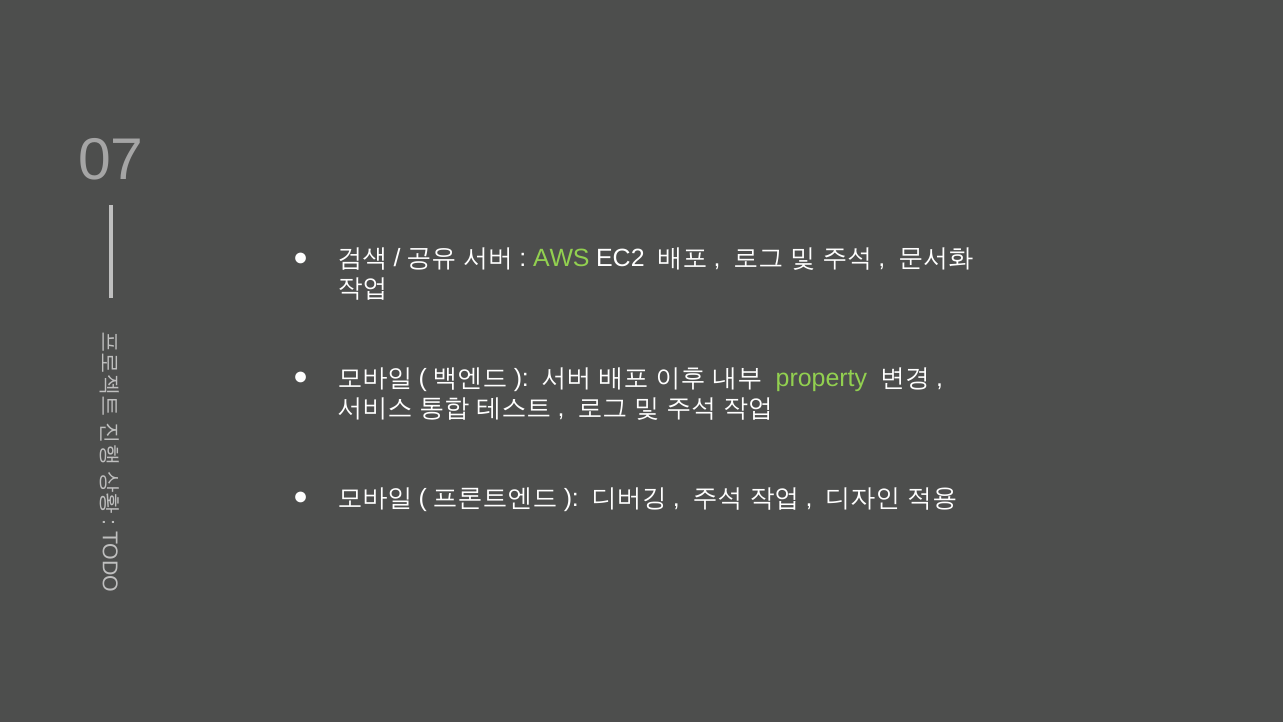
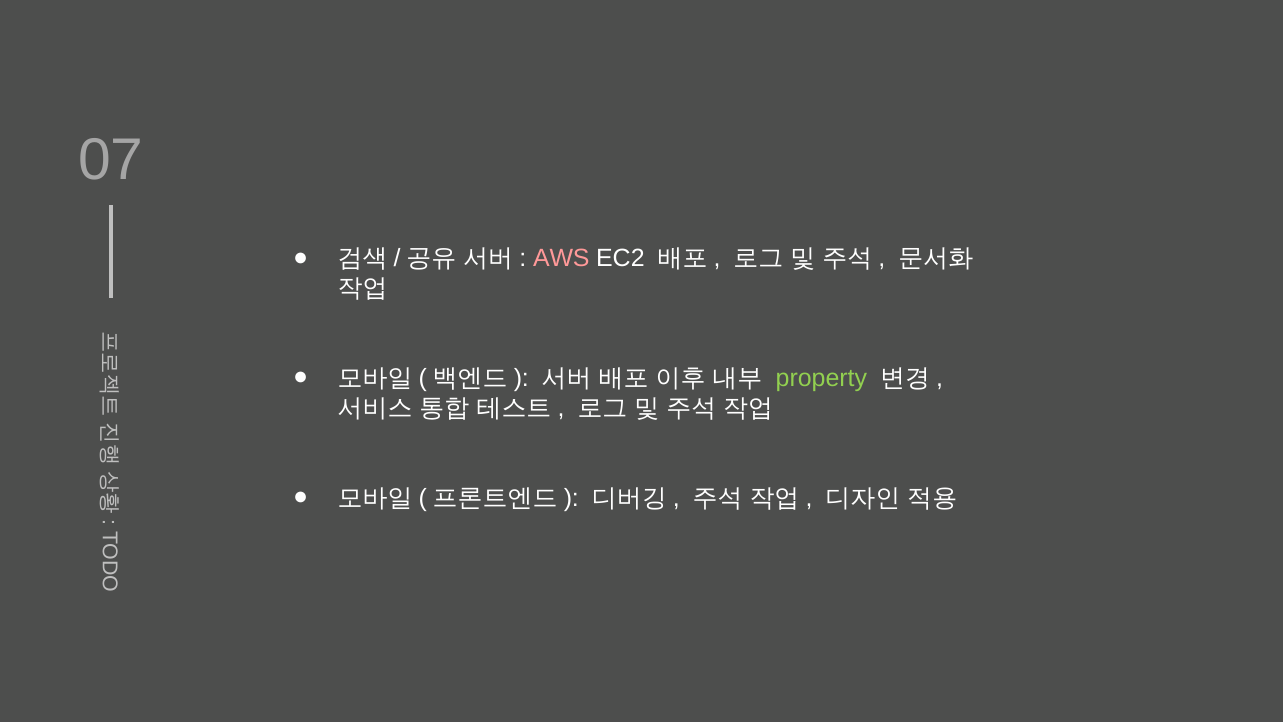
AWS colour: light green -> pink
